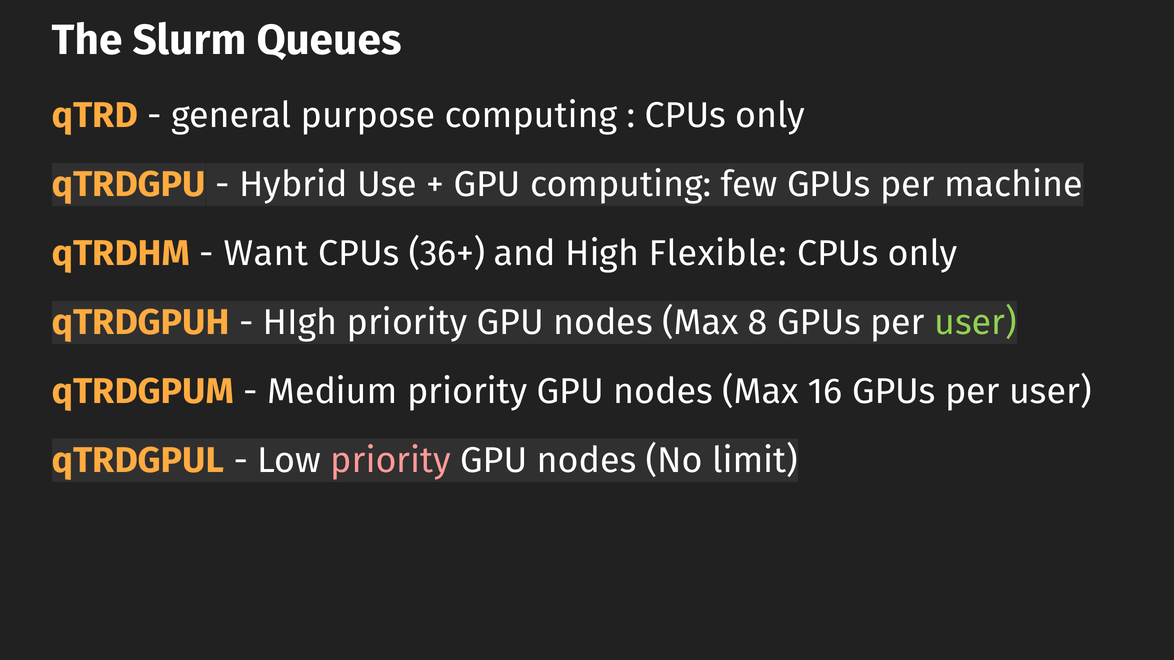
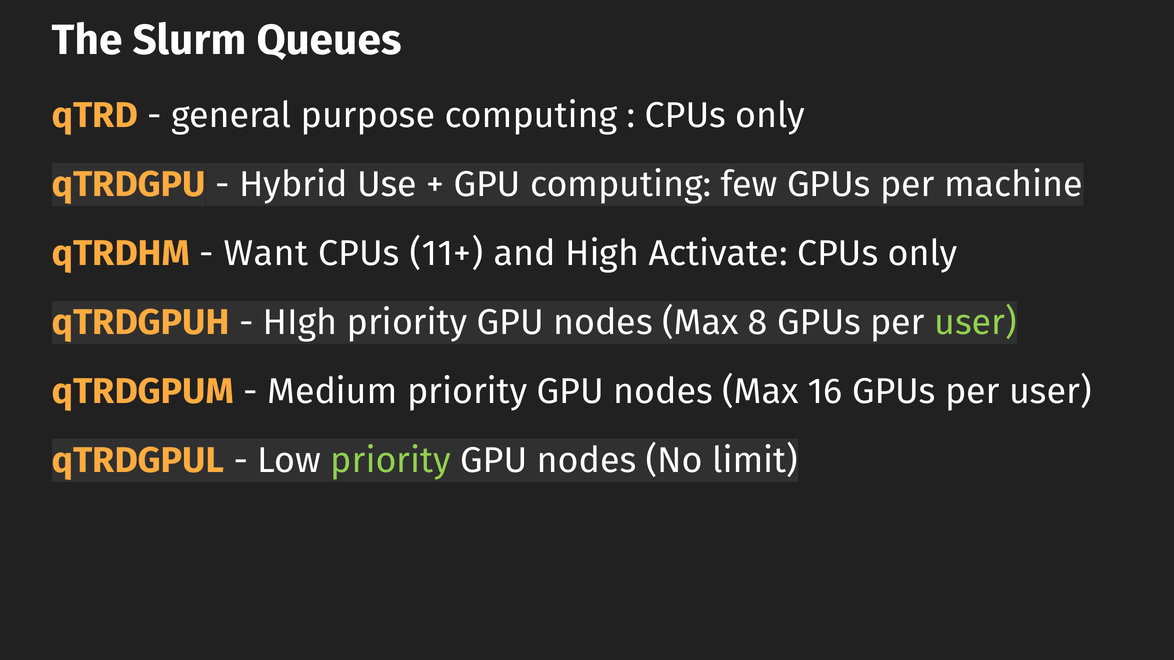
36+: 36+ -> 11+
Flexible: Flexible -> Activate
priority at (391, 461) colour: pink -> light green
